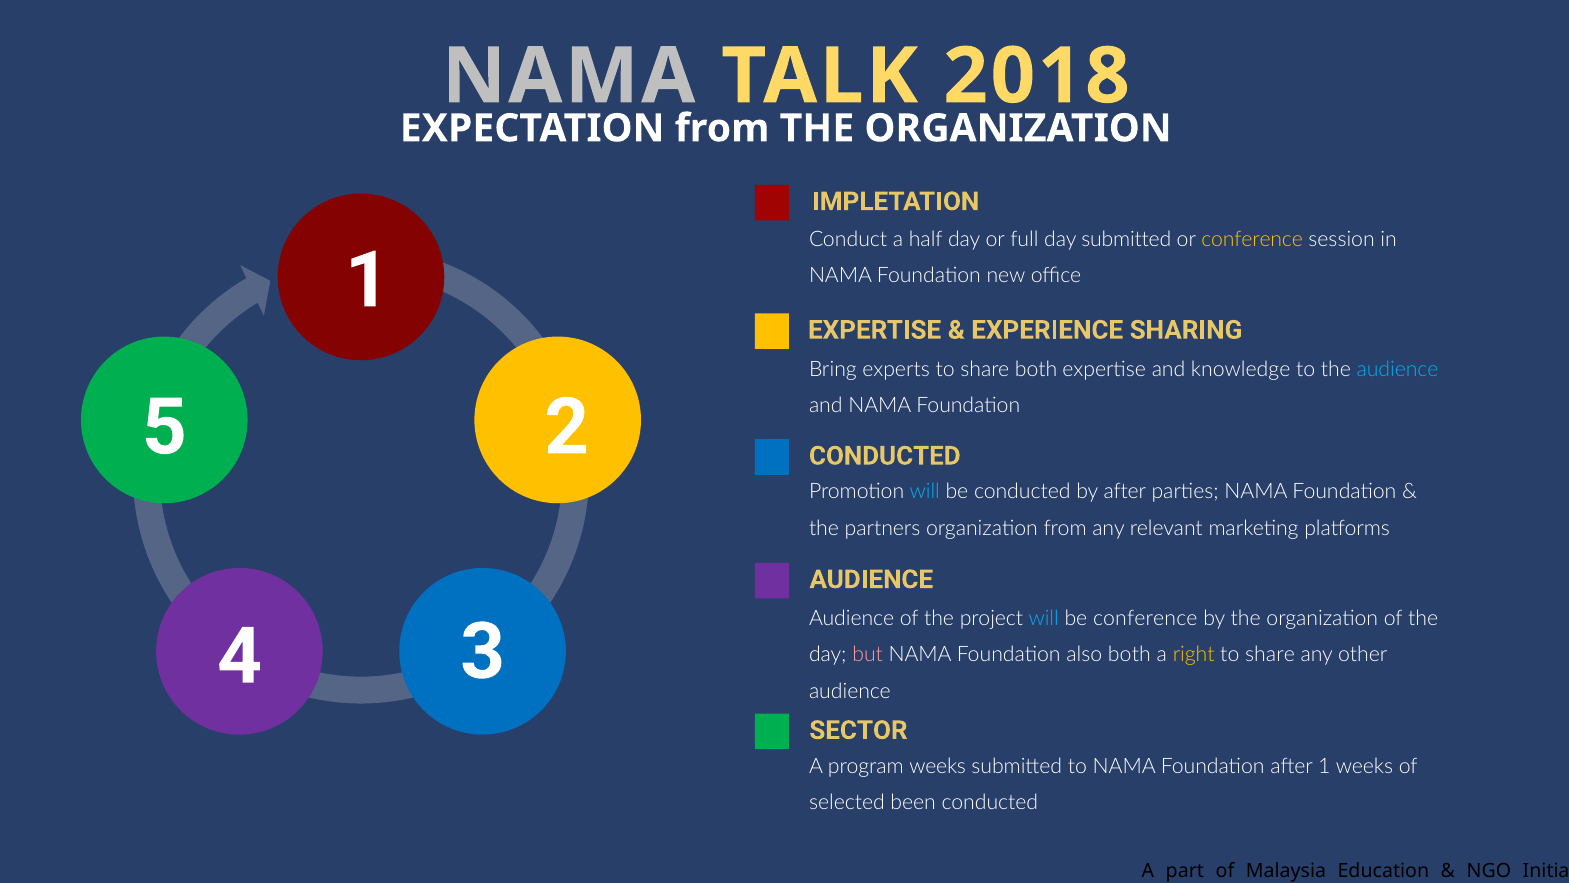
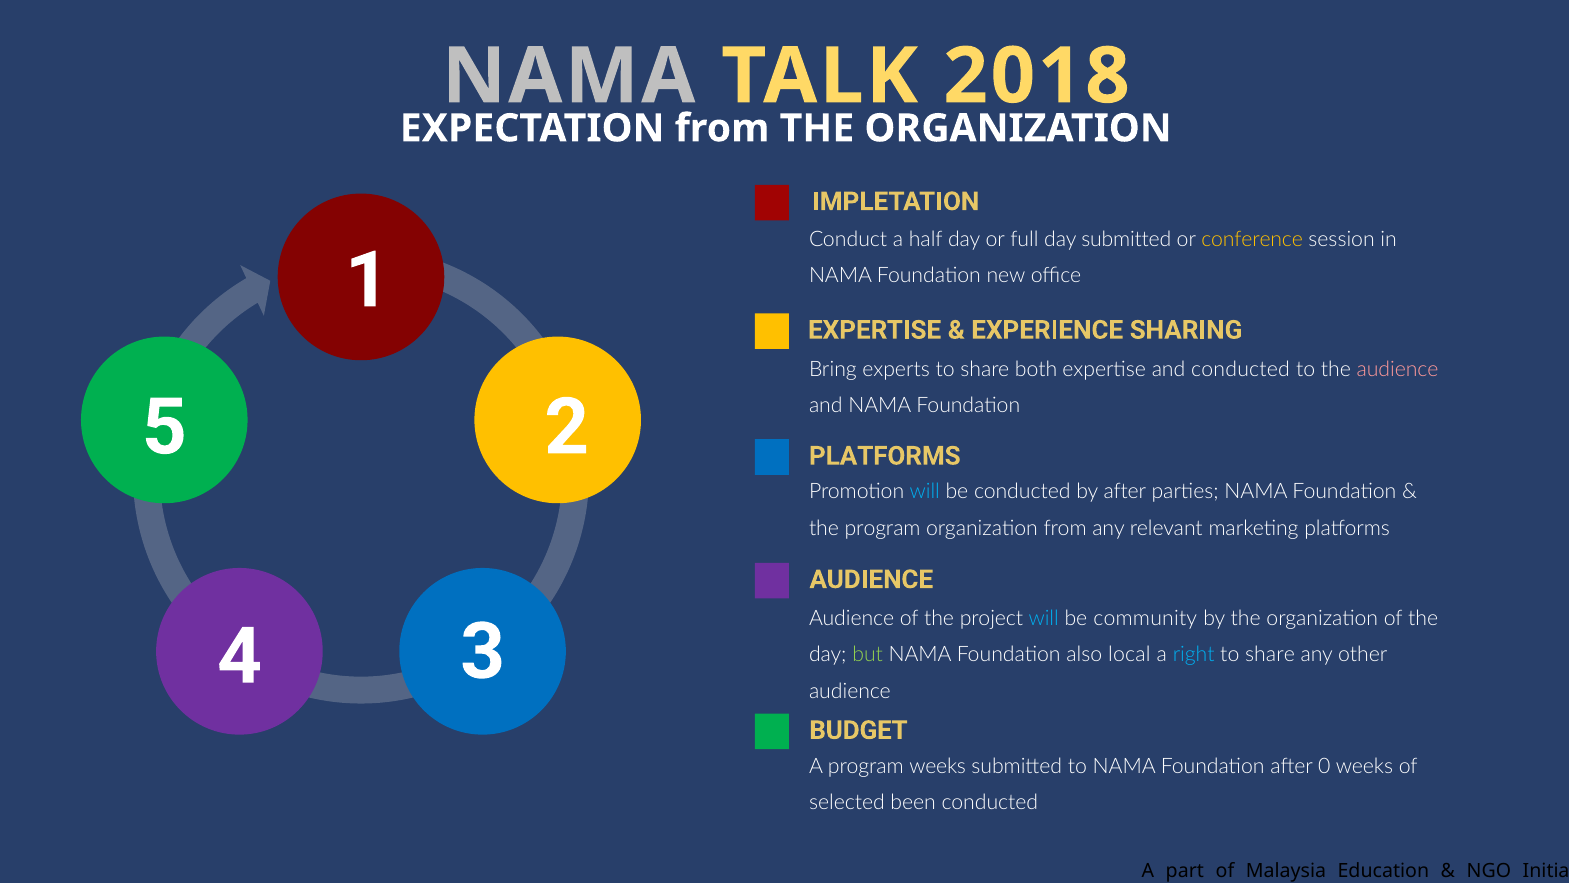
and knowledge: knowledge -> conducted
audience at (1398, 369) colour: light blue -> pink
CONDUCTED at (885, 456): CONDUCTED -> PLATFORMS
the partners: partners -> program
be conference: conference -> community
but colour: pink -> light green
also both: both -> local
right colour: yellow -> light blue
SECTOR: SECTOR -> BUDGET
after 1: 1 -> 0
